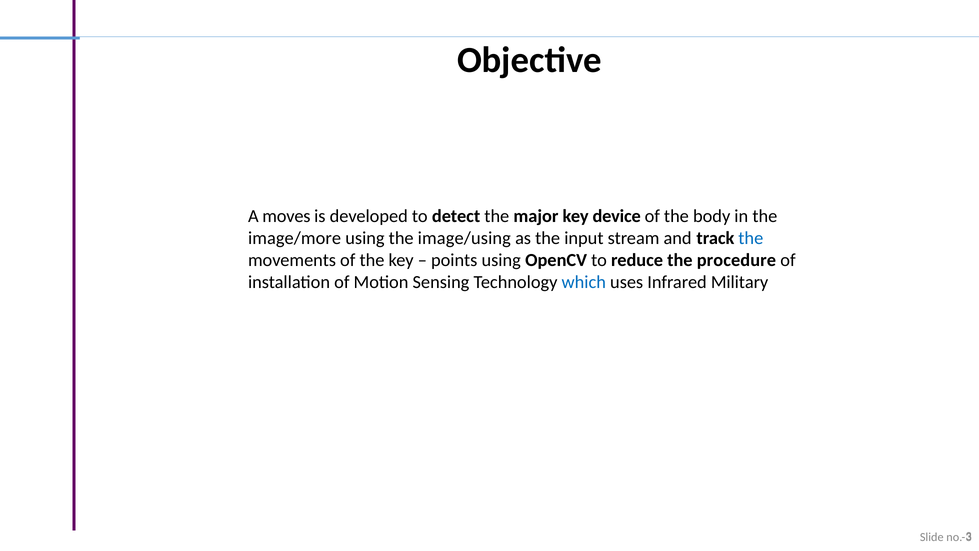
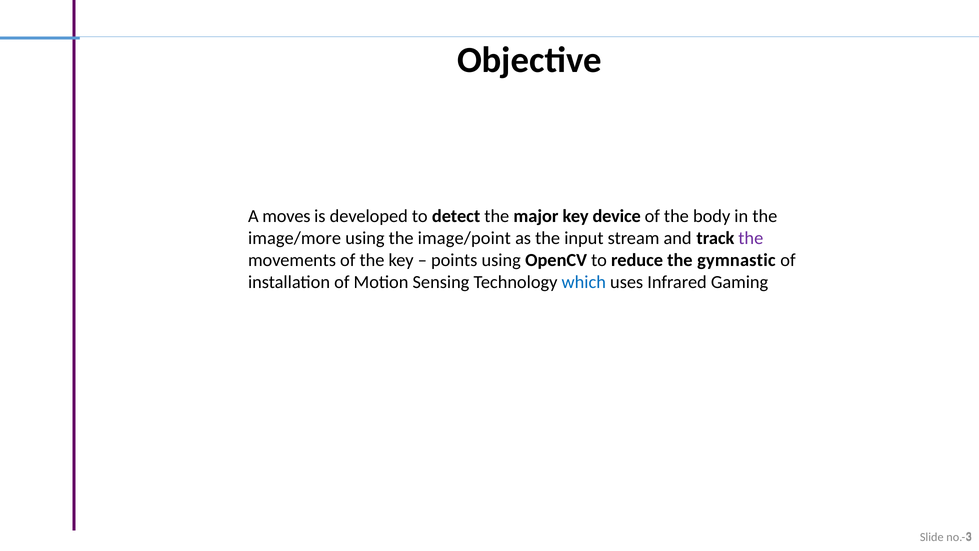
image/using: image/using -> image/point
the at (751, 238) colour: blue -> purple
procedure: procedure -> gymnastic
Military: Military -> Gaming
